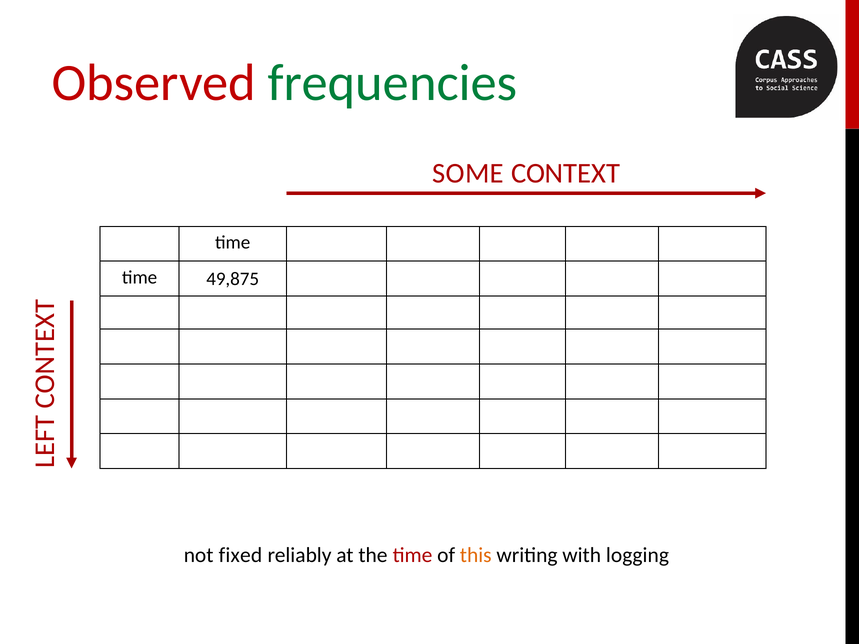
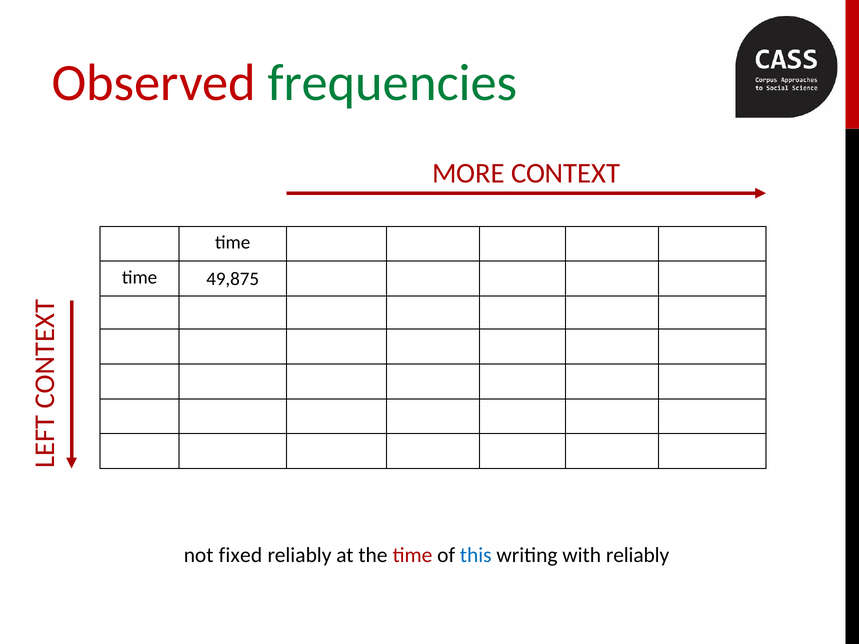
SOME: SOME -> MORE
this colour: orange -> blue
with logging: logging -> reliably
